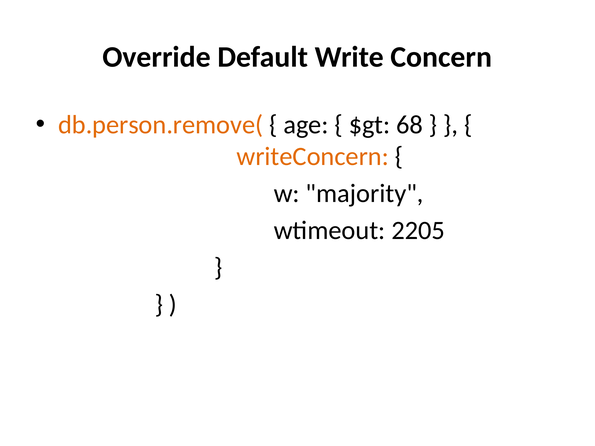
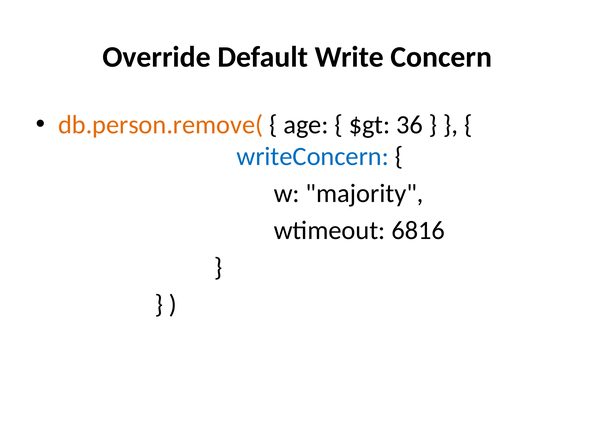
68: 68 -> 36
writeConcern colour: orange -> blue
2205: 2205 -> 6816
